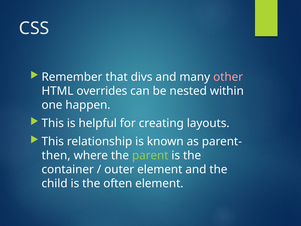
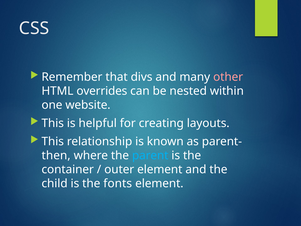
happen: happen -> website
parent colour: light green -> light blue
often: often -> fonts
